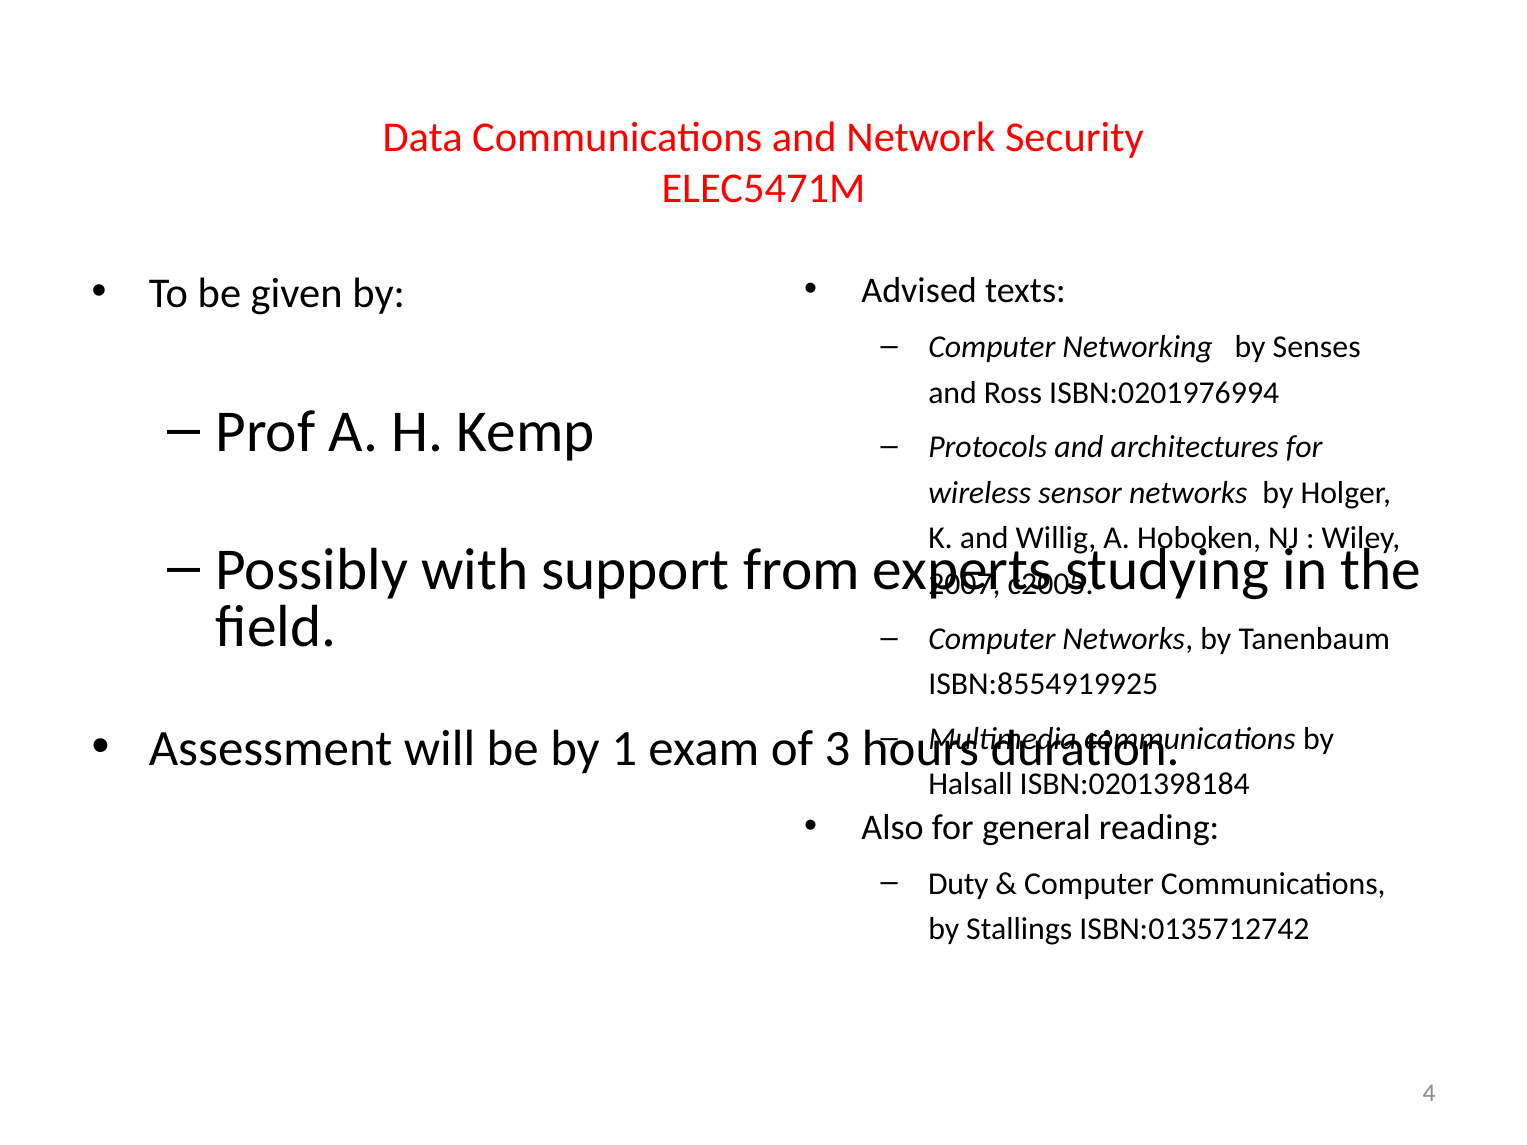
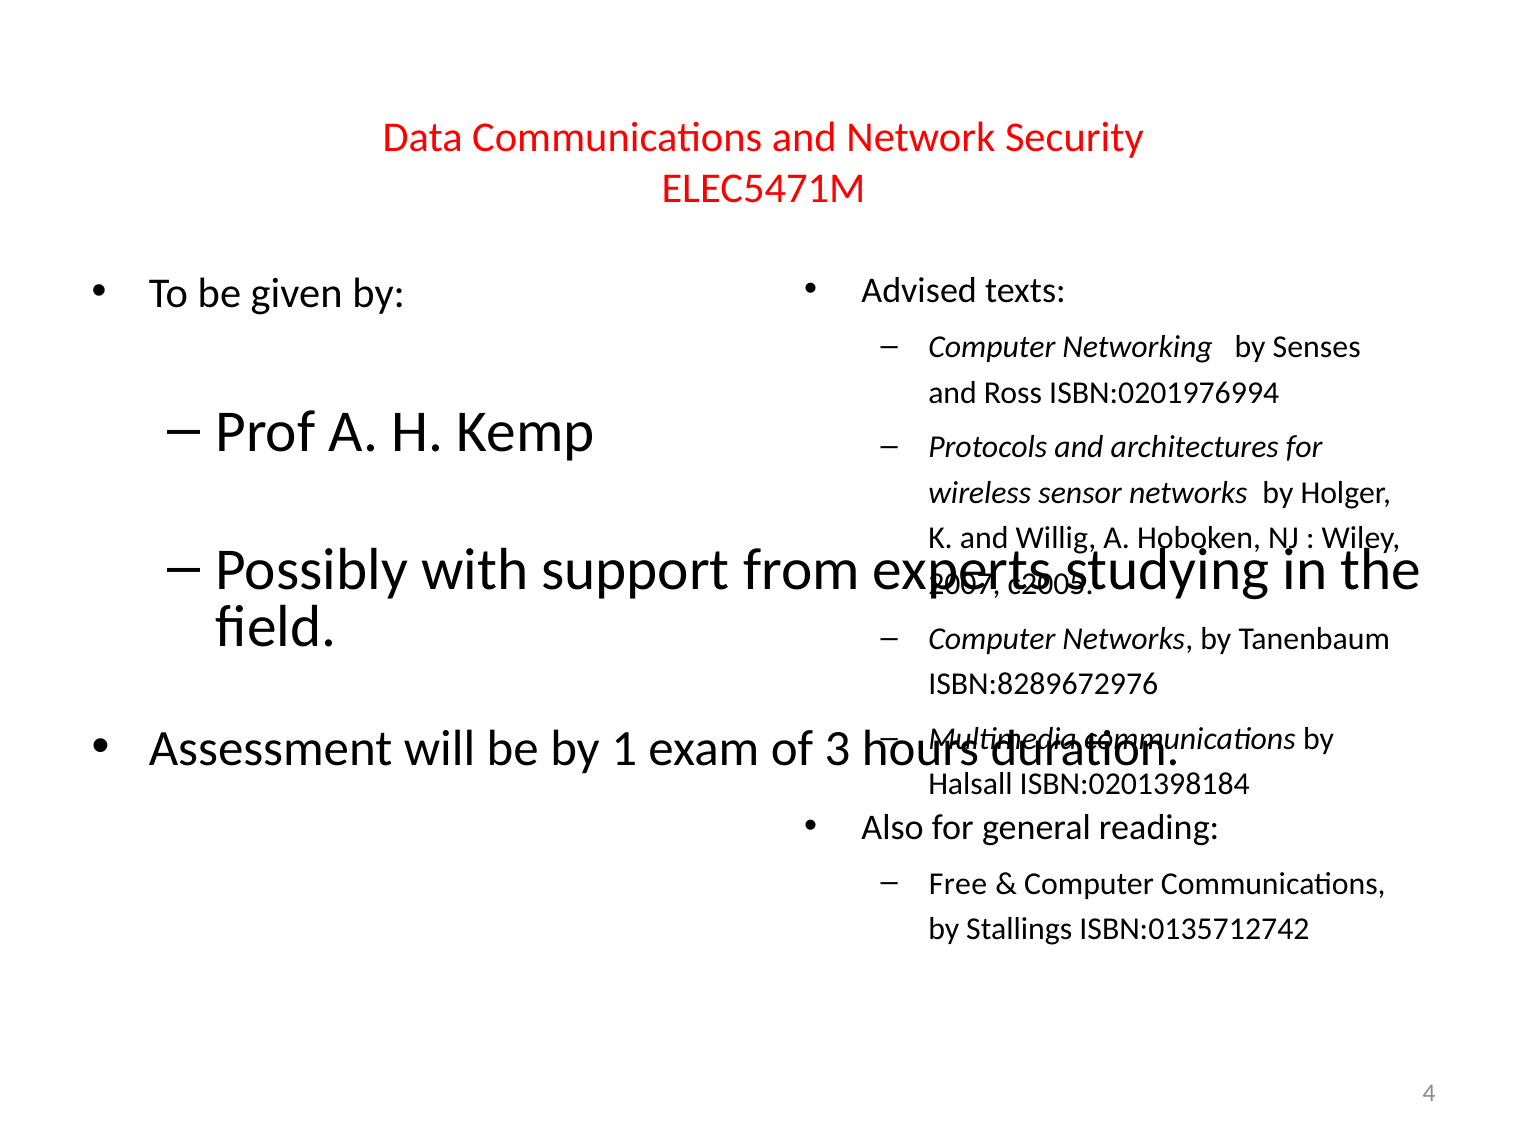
ISBN:8554919925: ISBN:8554919925 -> ISBN:8289672976
Duty: Duty -> Free
